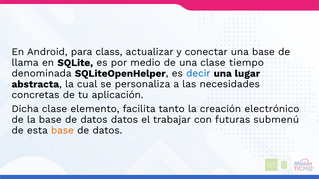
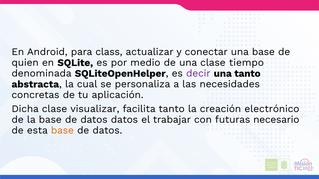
llama: llama -> quien
decir colour: blue -> purple
una lugar: lugar -> tanto
elemento: elemento -> visualizar
submenú: submenú -> necesario
